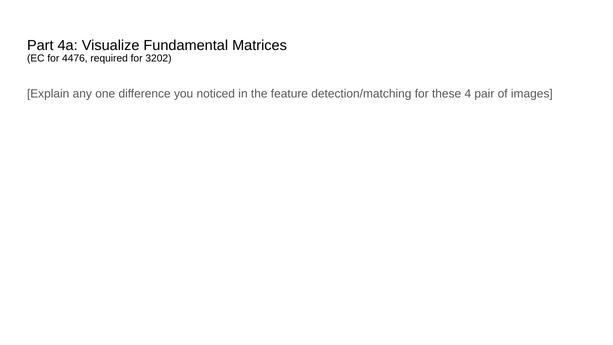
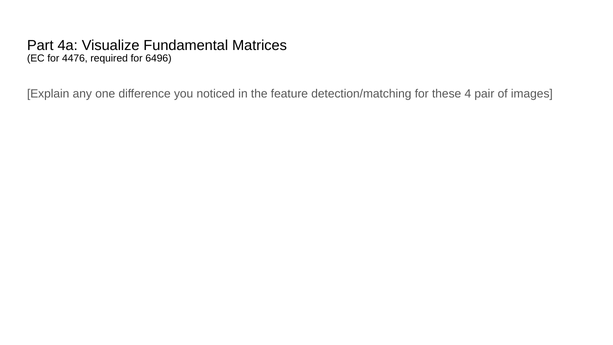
3202: 3202 -> 6496
